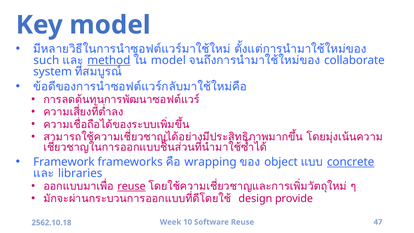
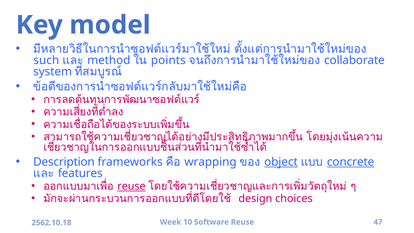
method underline: present -> none
model at (168, 60): model -> points
Framework: Framework -> Description
object underline: none -> present
libraries: libraries -> features
provide: provide -> choices
